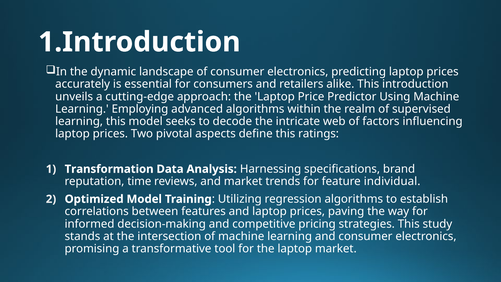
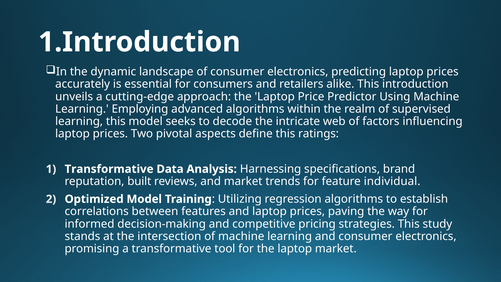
Transformation at (109, 169): Transformation -> Transformative
time: time -> built
